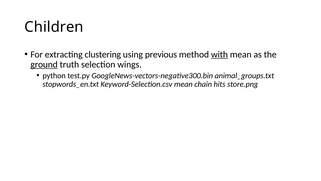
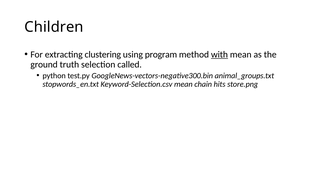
previous: previous -> program
ground underline: present -> none
wings: wings -> called
